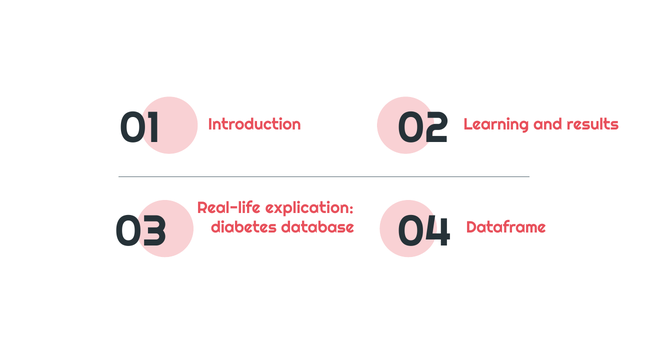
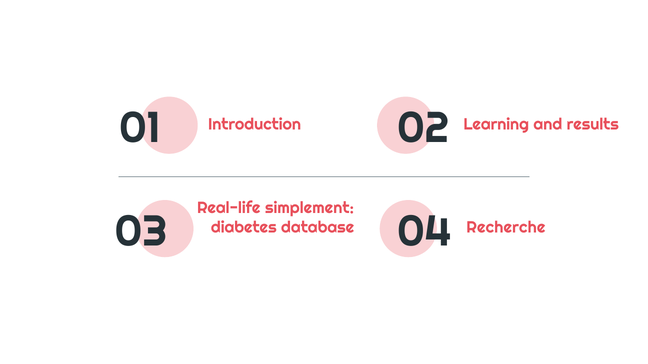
explication: explication -> simplement
Dataframe: Dataframe -> Recherche
